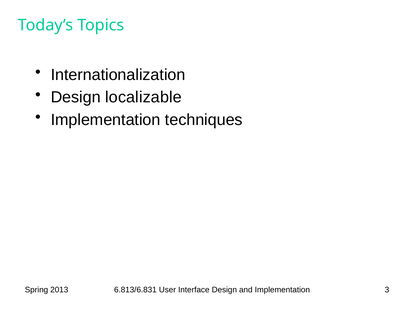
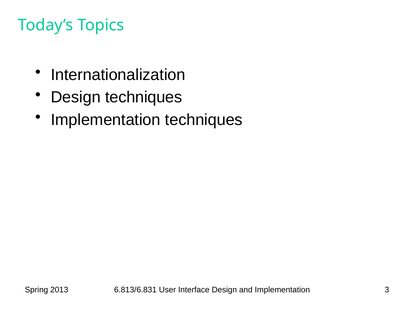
Design localizable: localizable -> techniques
